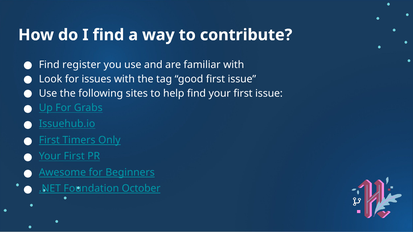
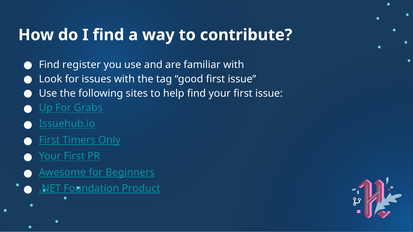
October: October -> Product
